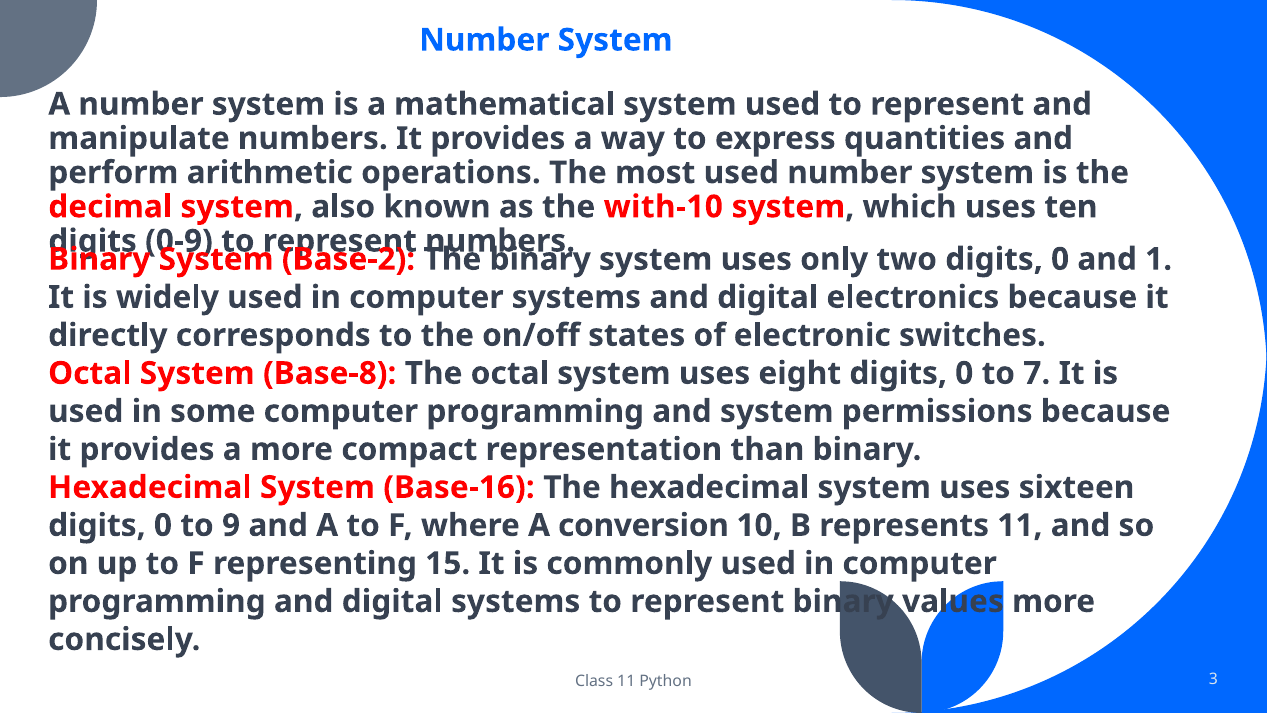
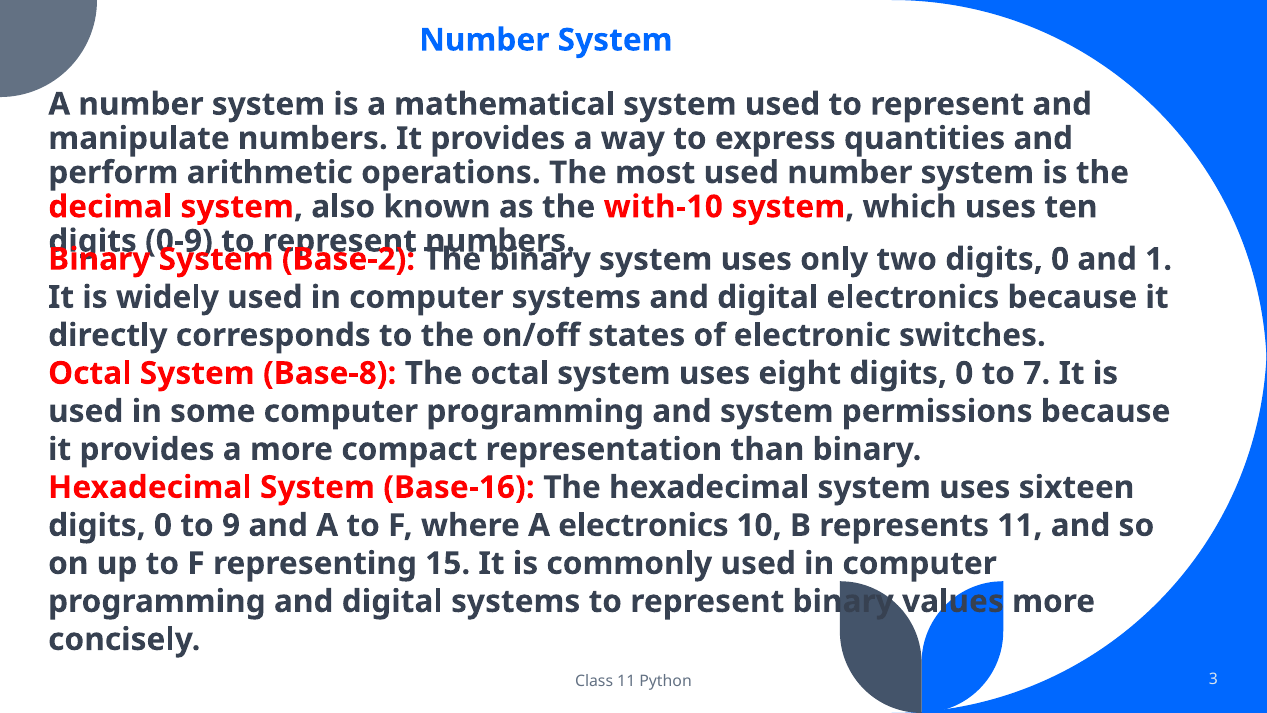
A conversion: conversion -> electronics
